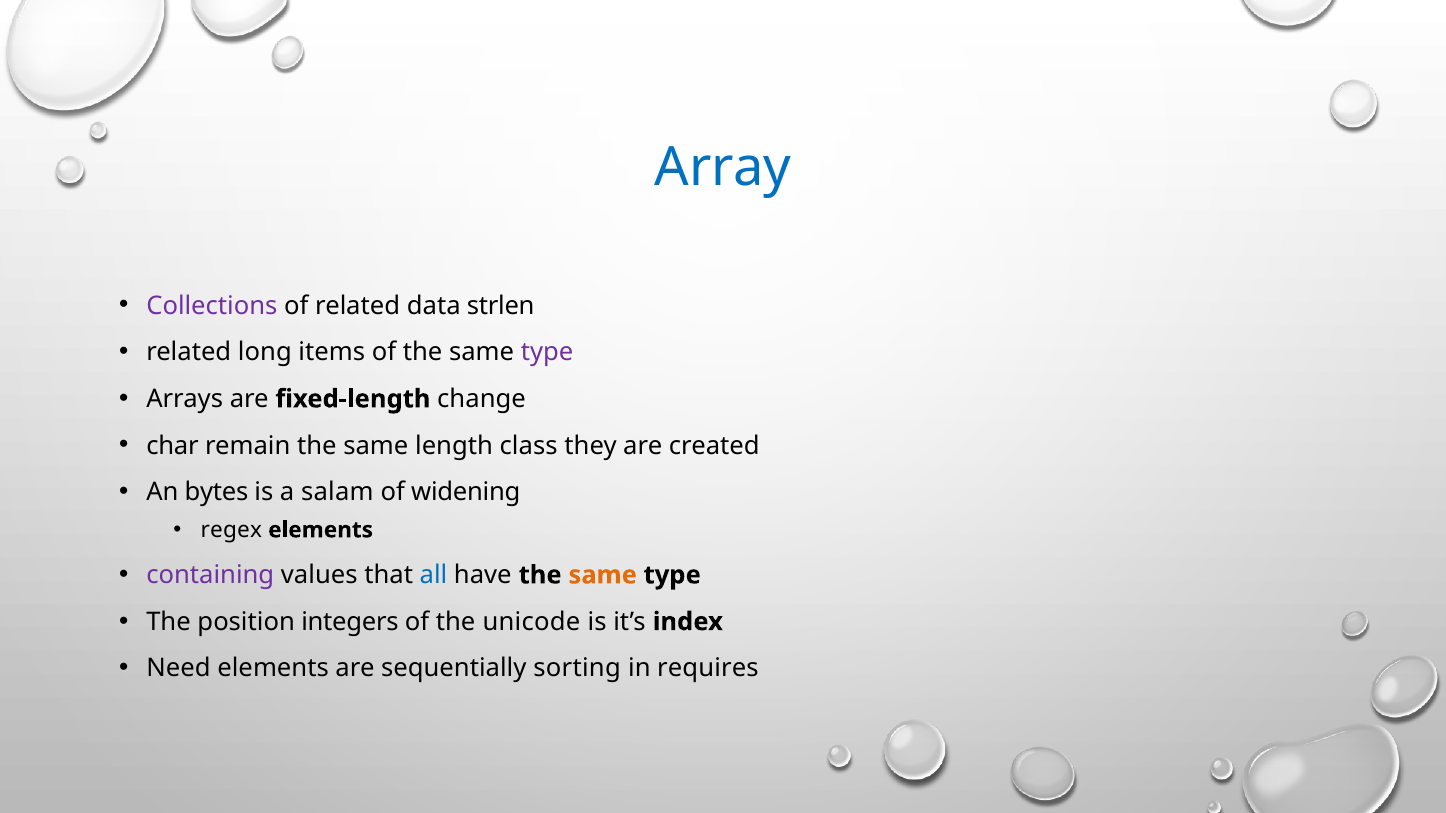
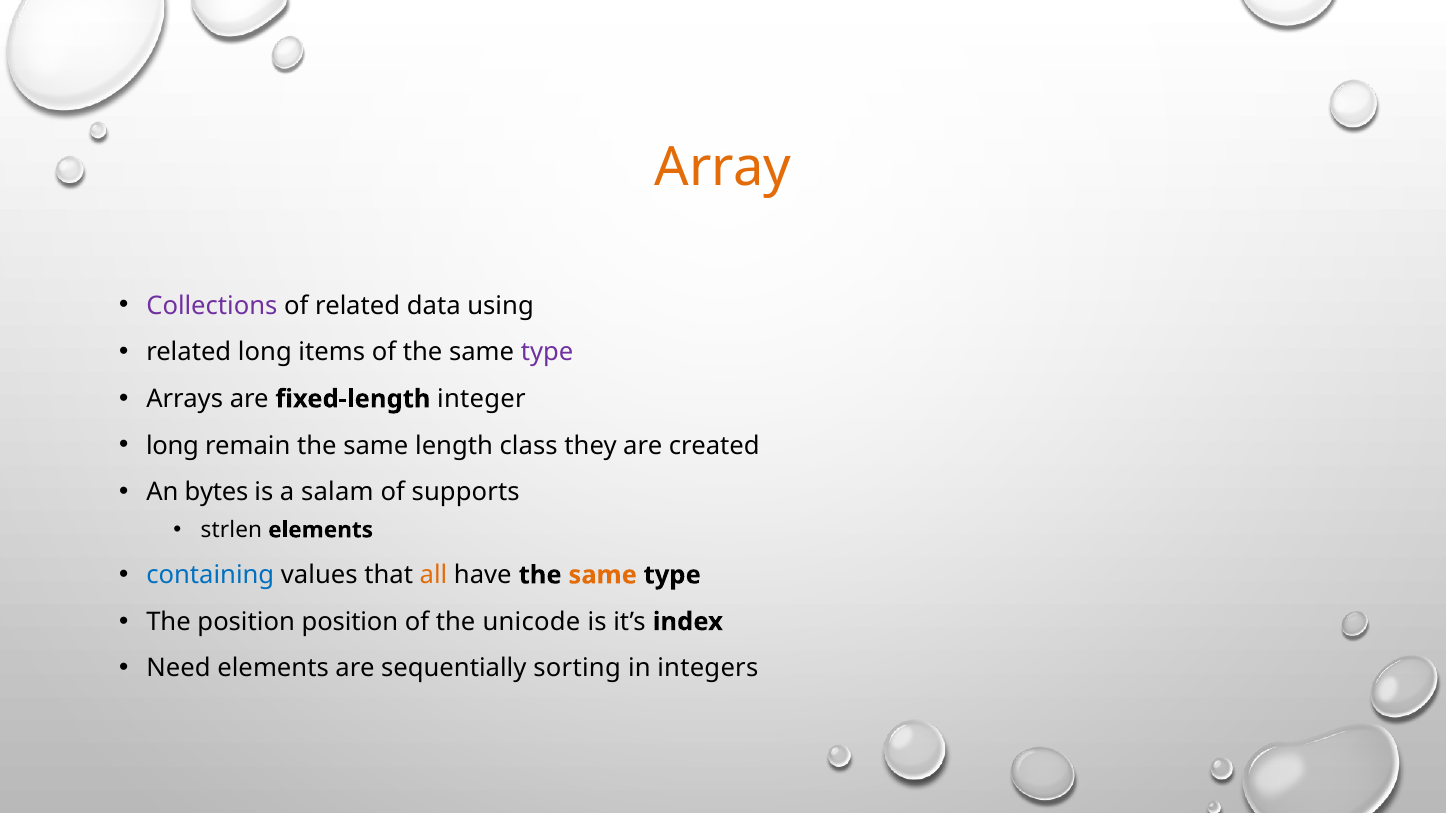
Array colour: blue -> orange
strlen: strlen -> using
change: change -> integer
char at (172, 446): char -> long
widening: widening -> supports
regex: regex -> strlen
containing colour: purple -> blue
all colour: blue -> orange
position integers: integers -> position
requires: requires -> integers
